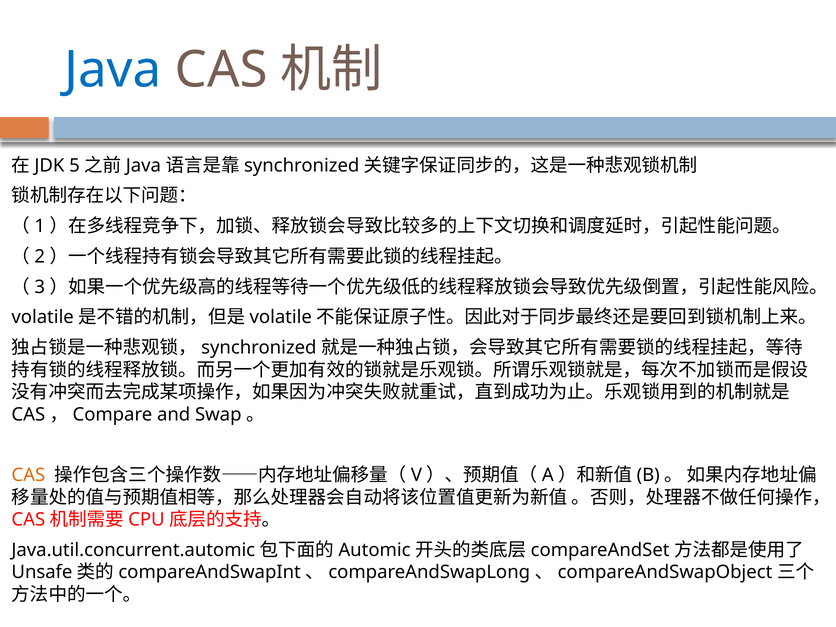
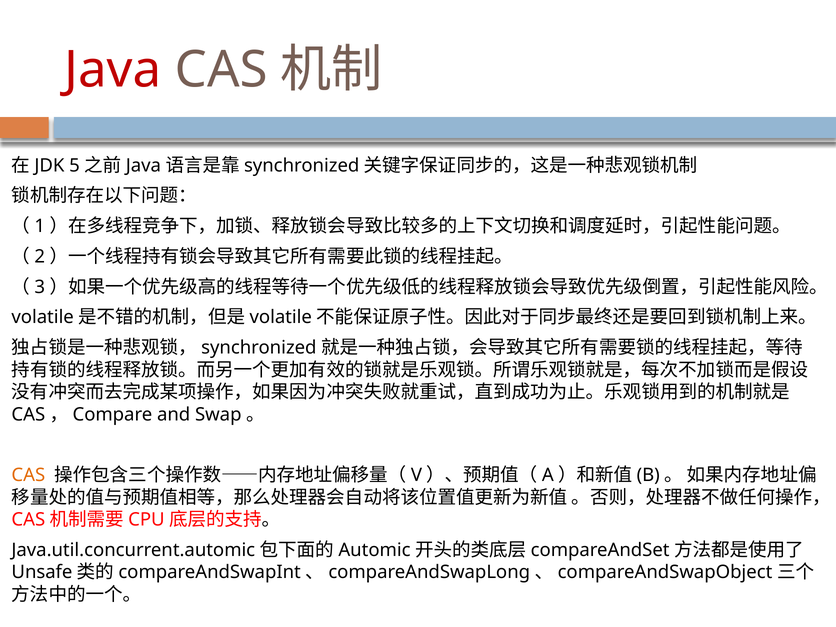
Java colour: blue -> red
